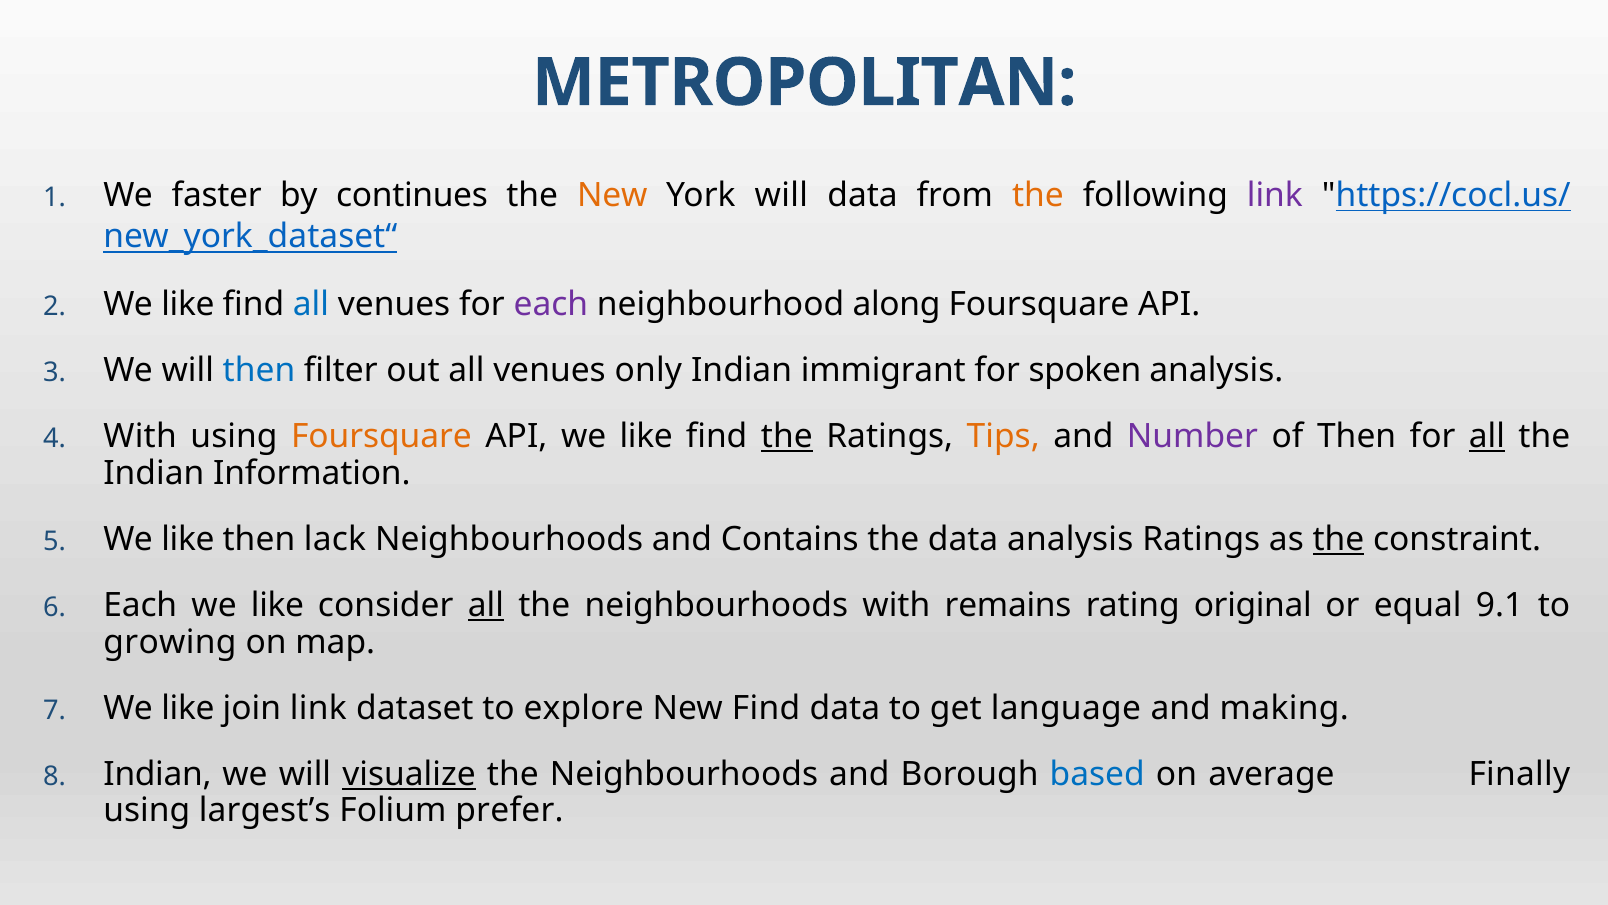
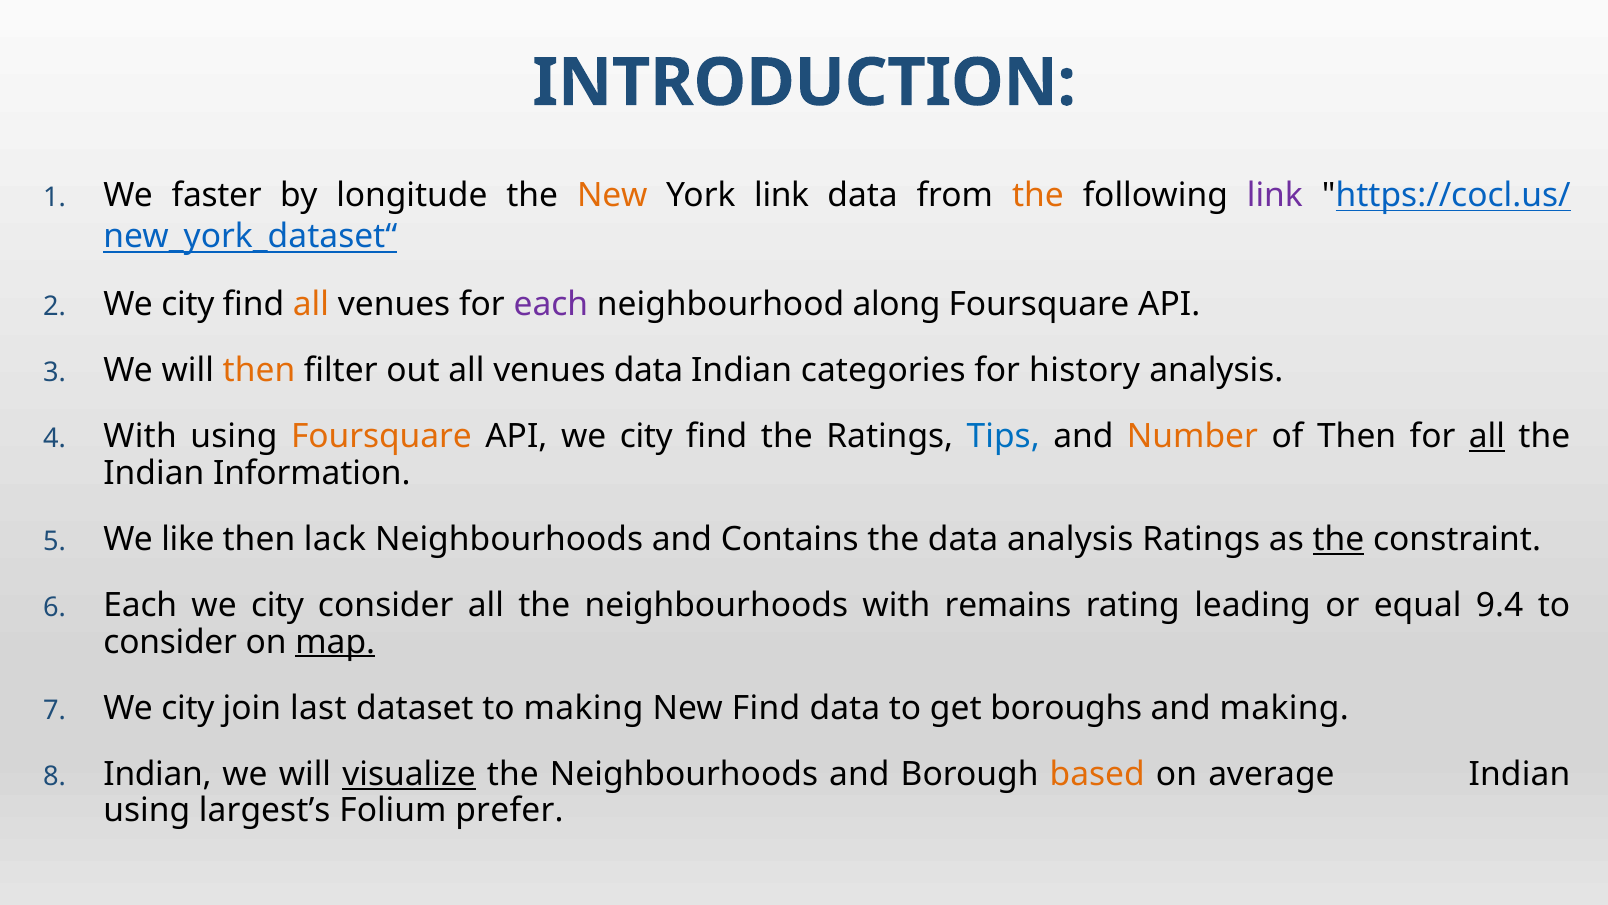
METROPOLITAN: METROPOLITAN -> INTRODUCTION
continues: continues -> longitude
York will: will -> link
like at (188, 304): like -> city
all at (311, 304) colour: blue -> orange
then at (259, 370) colour: blue -> orange
venues only: only -> data
immigrant: immigrant -> categories
spoken: spoken -> history
API we like: like -> city
the at (787, 437) underline: present -> none
Tips colour: orange -> blue
Number colour: purple -> orange
like at (278, 606): like -> city
all at (486, 606) underline: present -> none
original: original -> leading
9.1: 9.1 -> 9.4
growing at (170, 642): growing -> consider
map underline: none -> present
like at (188, 708): like -> city
join link: link -> last
to explore: explore -> making
language: language -> boroughs
based colour: blue -> orange
average Finally: Finally -> Indian
